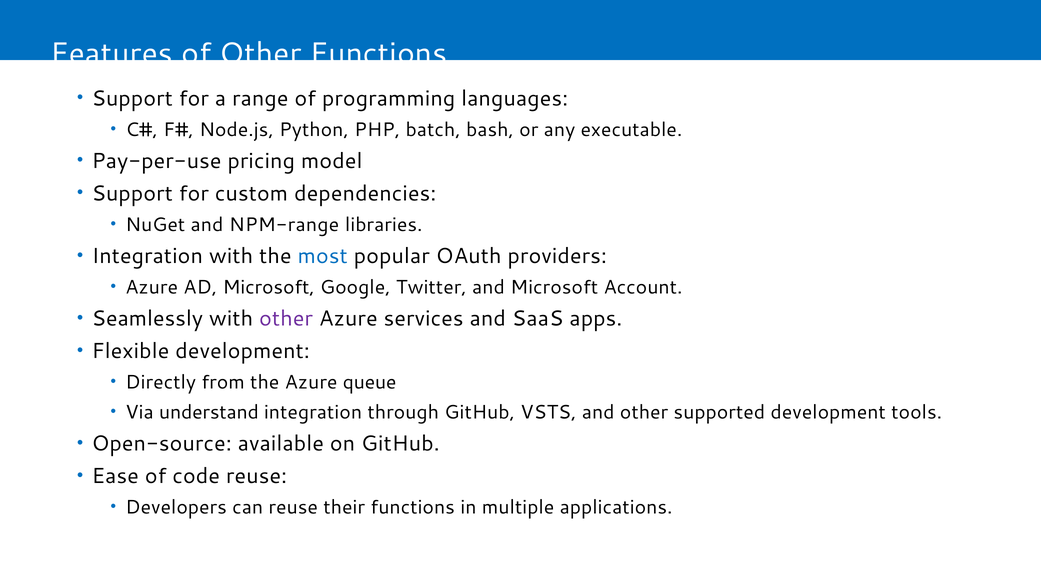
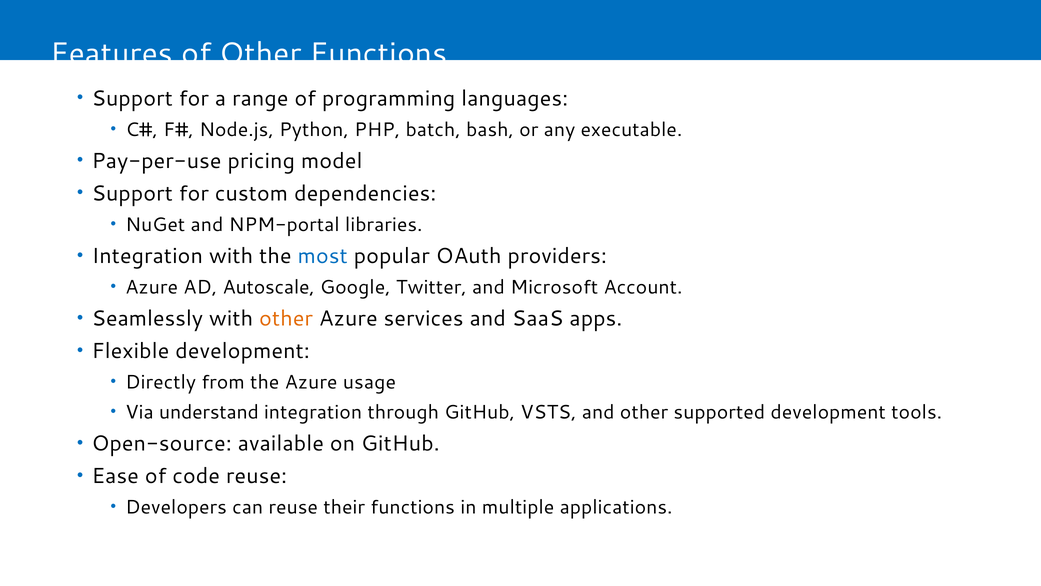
NPM-range: NPM-range -> NPM-portal
AD Microsoft: Microsoft -> Autoscale
other at (286, 318) colour: purple -> orange
queue: queue -> usage
